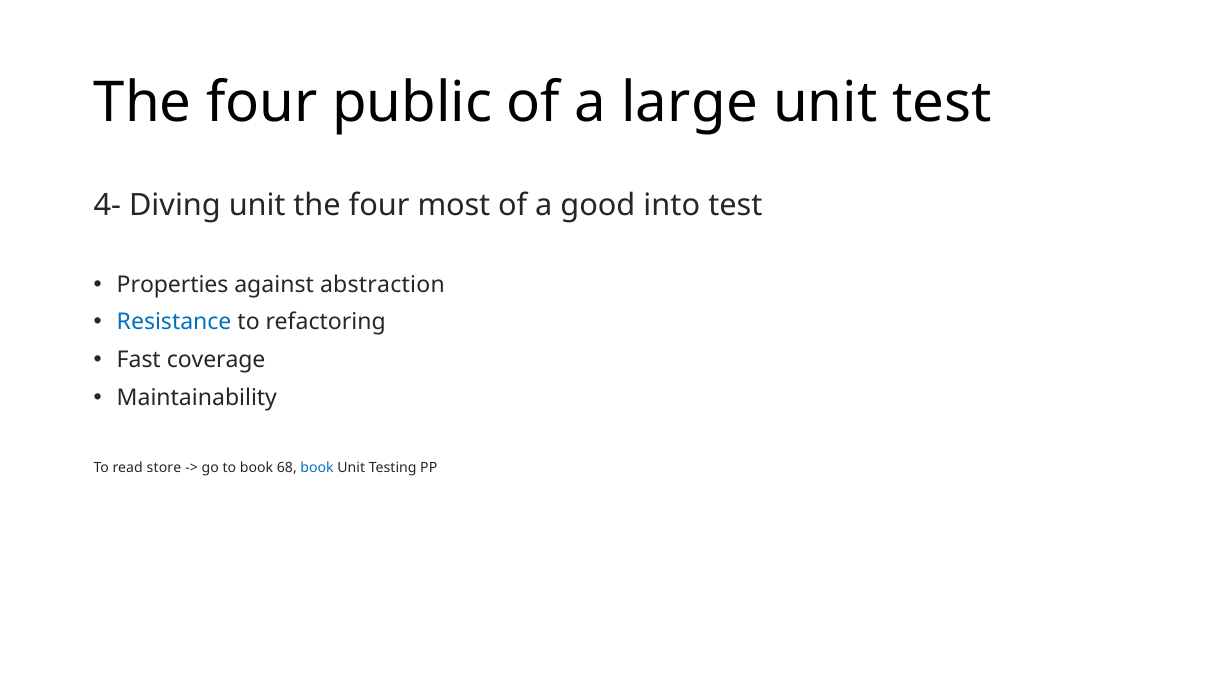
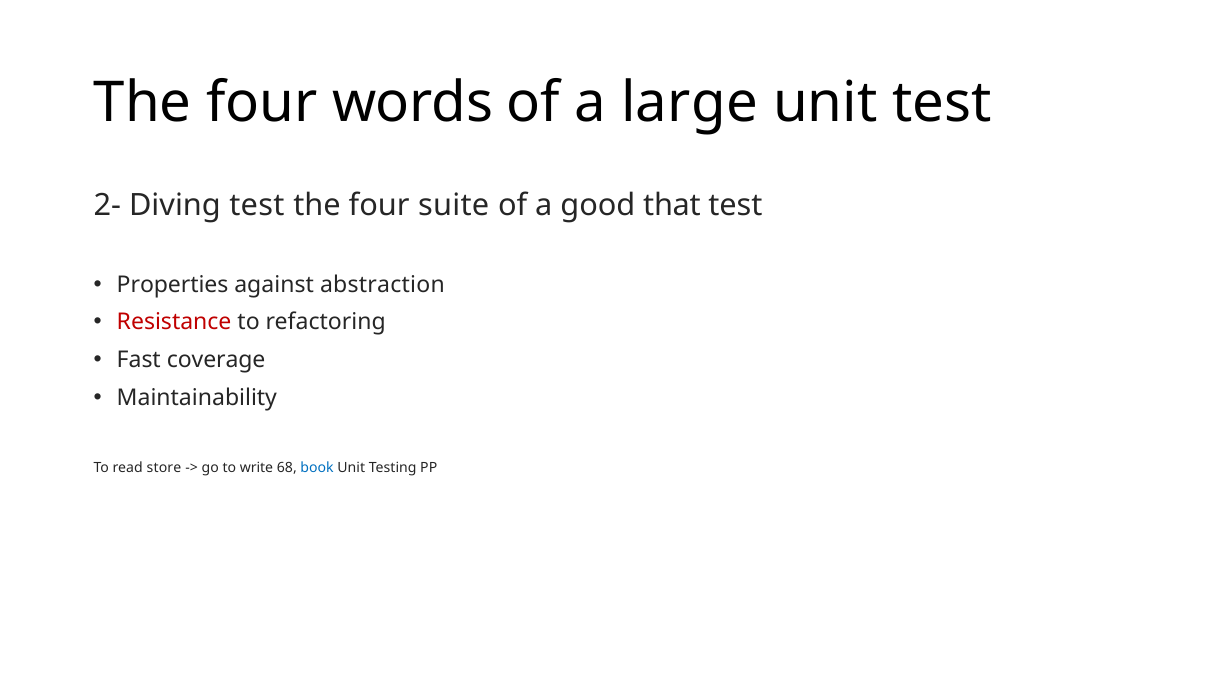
public: public -> words
4-: 4- -> 2-
Diving unit: unit -> test
most: most -> suite
into: into -> that
Resistance colour: blue -> red
to book: book -> write
